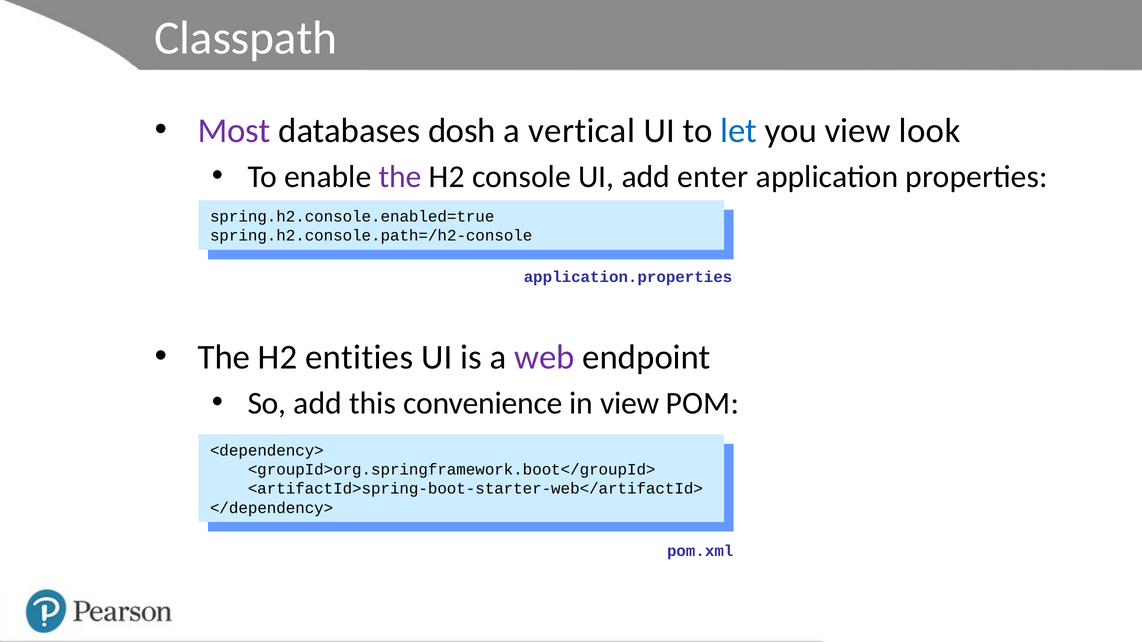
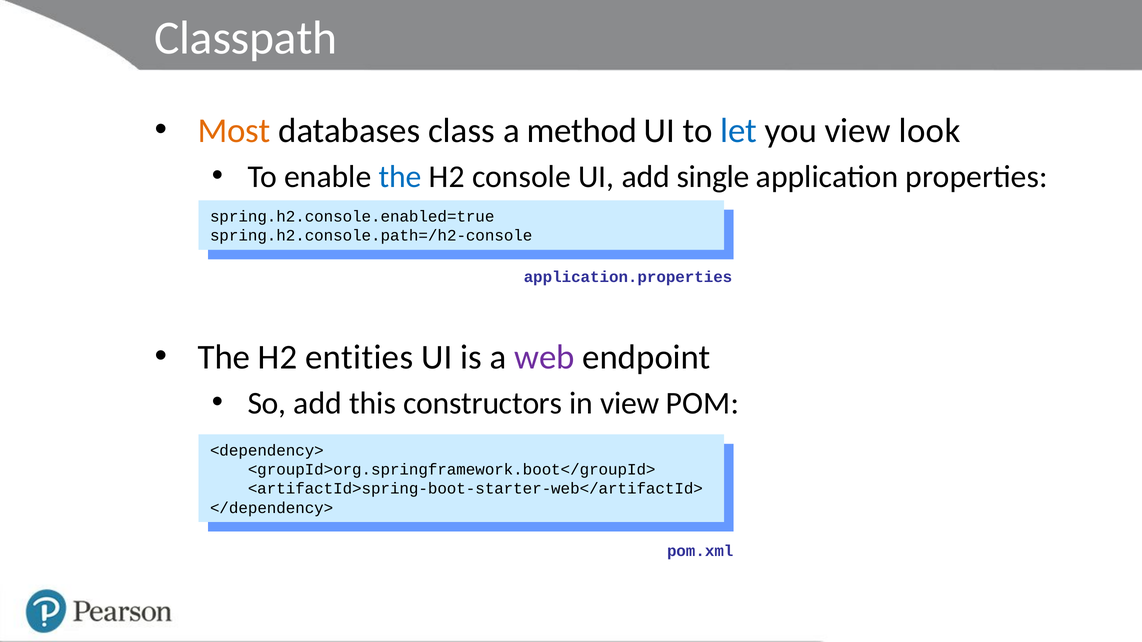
Most colour: purple -> orange
dosh: dosh -> class
vertical: vertical -> method
the at (400, 177) colour: purple -> blue
enter: enter -> single
convenience: convenience -> constructors
